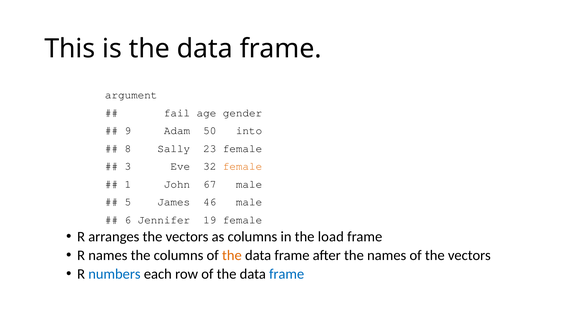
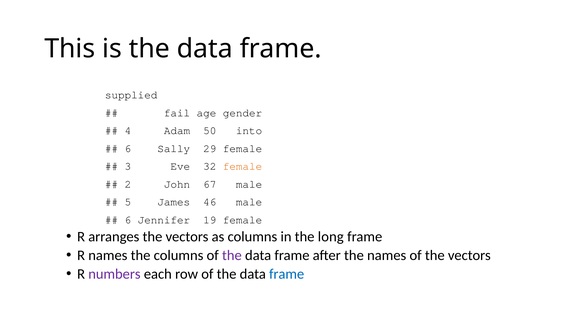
argument: argument -> supplied
9: 9 -> 4
8 at (128, 149): 8 -> 6
23: 23 -> 29
1: 1 -> 2
load: load -> long
the at (232, 256) colour: orange -> purple
numbers colour: blue -> purple
